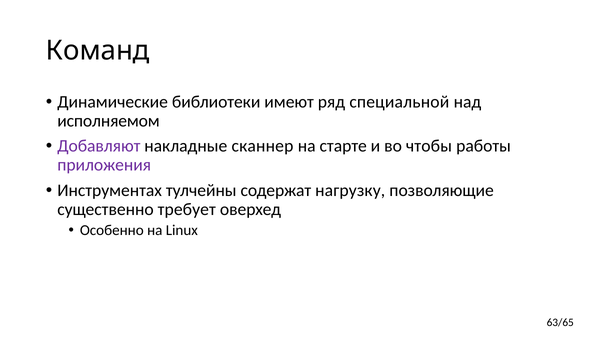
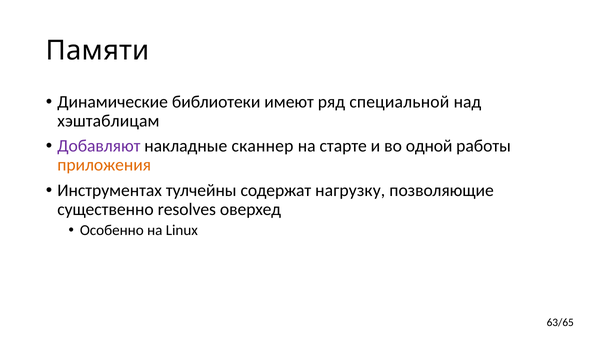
Команд: Команд -> Памяти
исполняемом: исполняемом -> хэштаблицам
чтобы: чтобы -> одной
приложения colour: purple -> orange
требует: требует -> resolves
